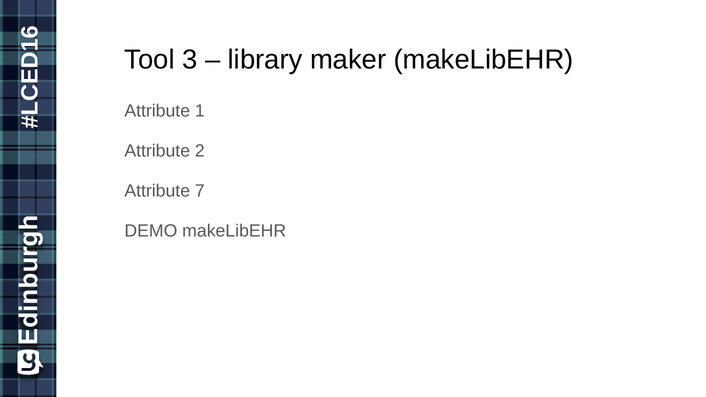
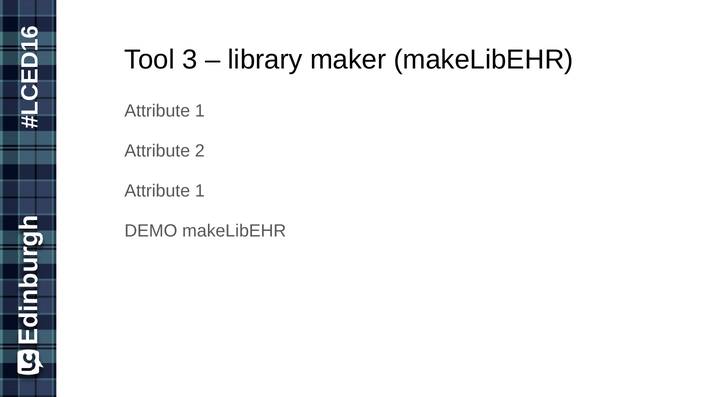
7 at (200, 191): 7 -> 1
